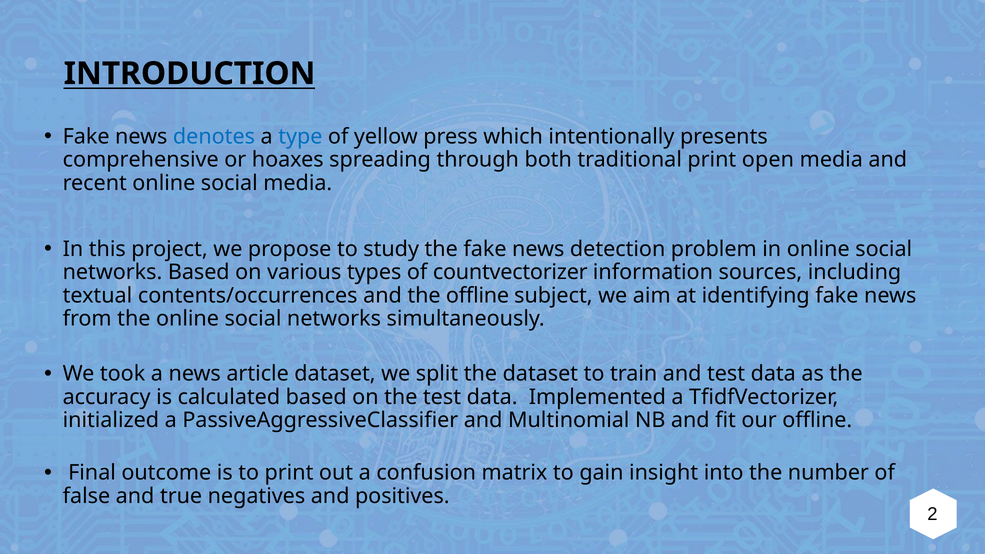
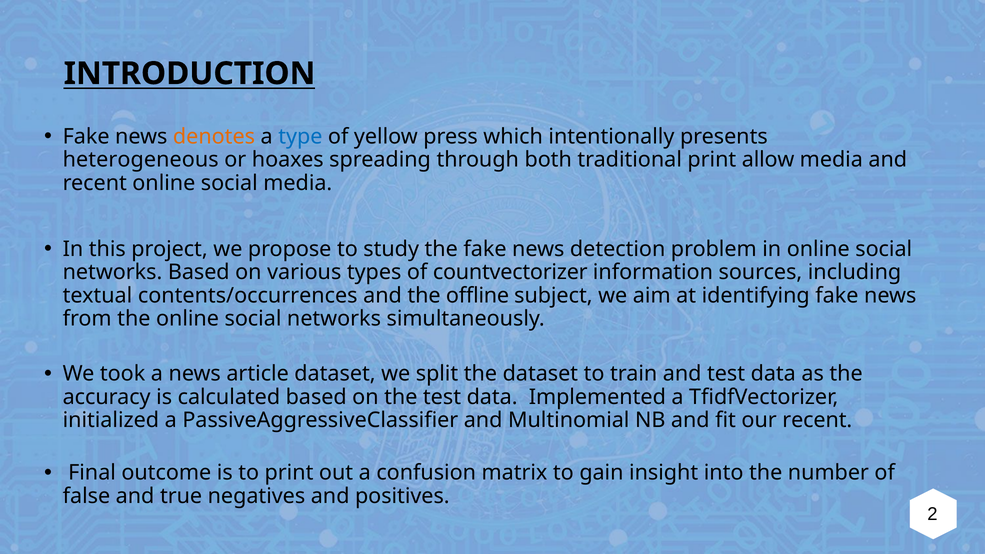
denotes colour: blue -> orange
comprehensive: comprehensive -> heterogeneous
open: open -> allow
our offline: offline -> recent
